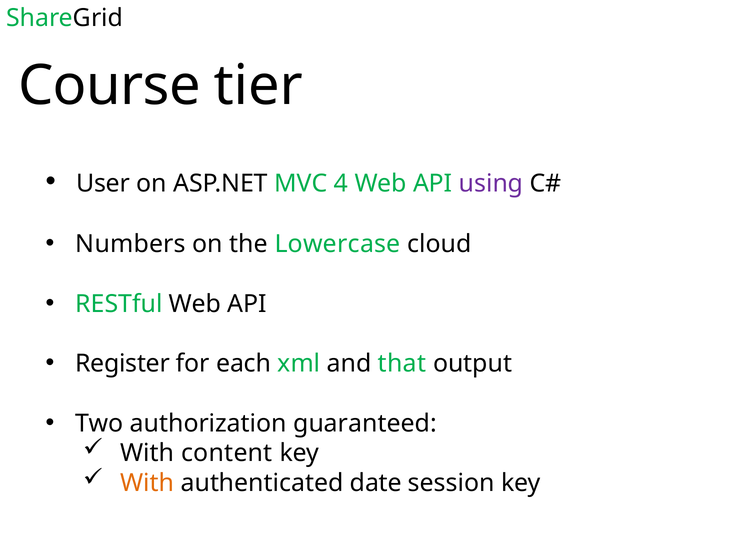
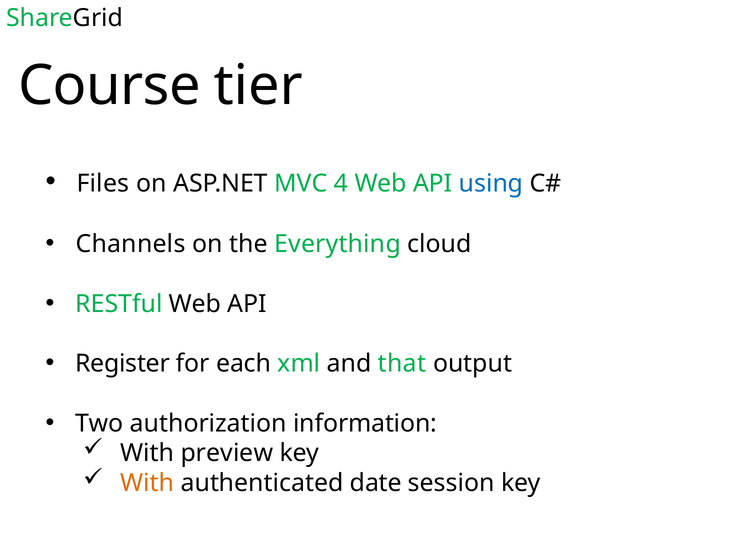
User: User -> Files
using colour: purple -> blue
Numbers: Numbers -> Channels
Lowercase: Lowercase -> Everything
guaranteed: guaranteed -> information
content: content -> preview
